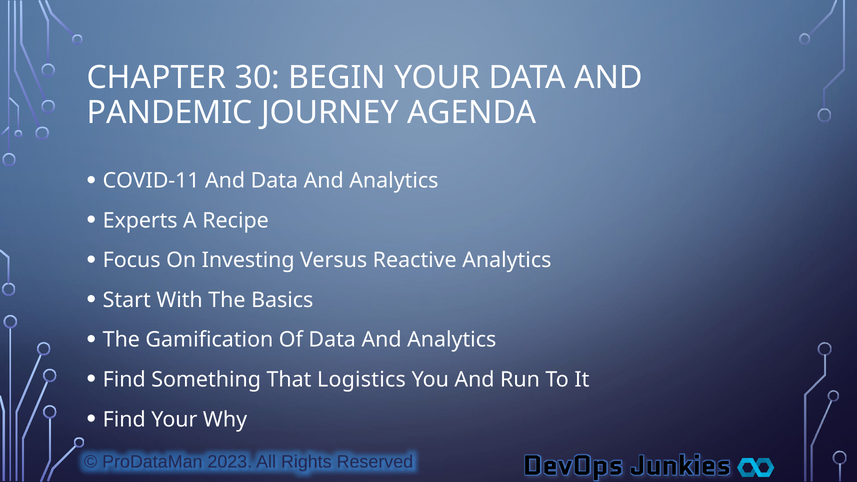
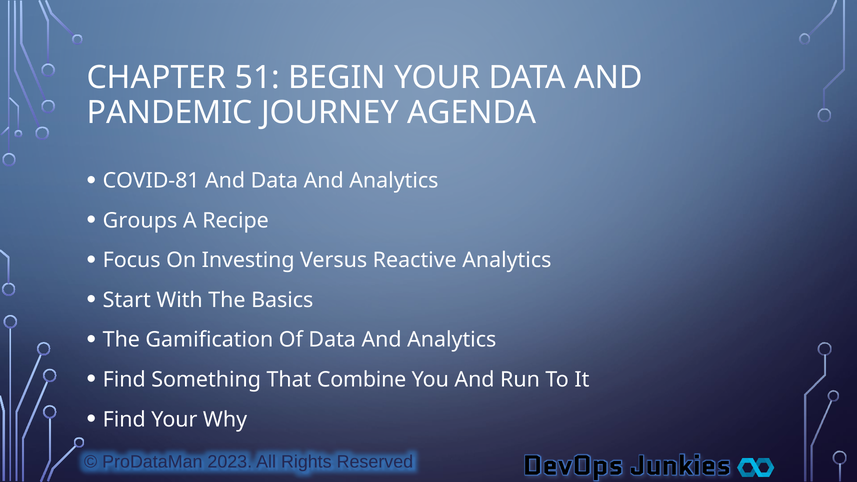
30: 30 -> 51
COVID-11: COVID-11 -> COVID-81
Experts: Experts -> Groups
Logistics: Logistics -> Combine
